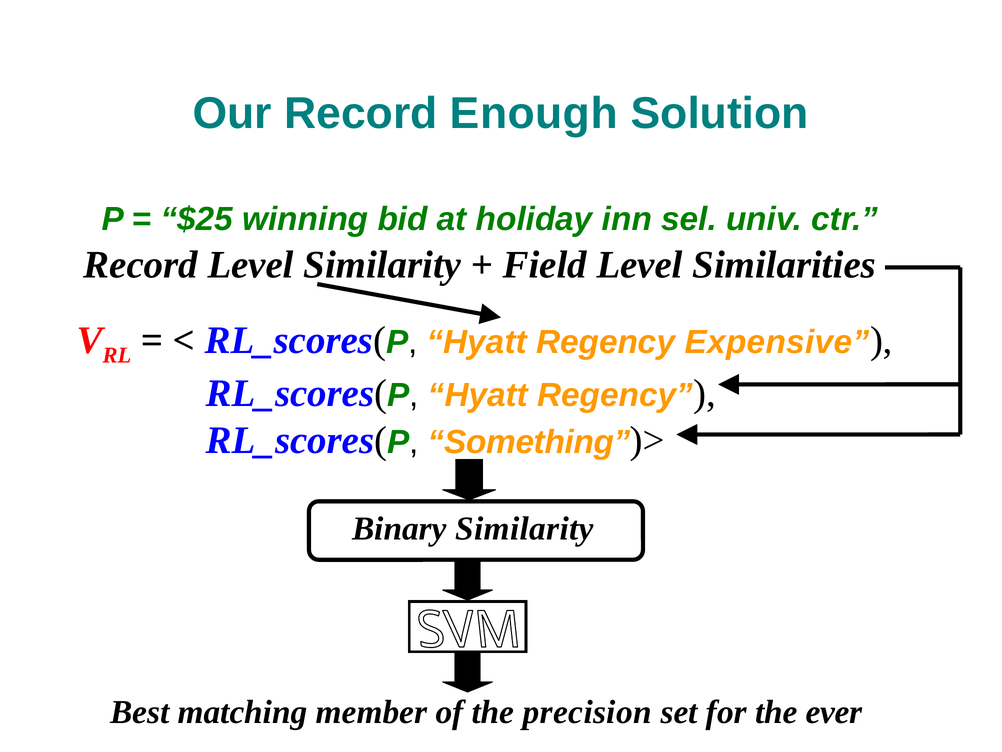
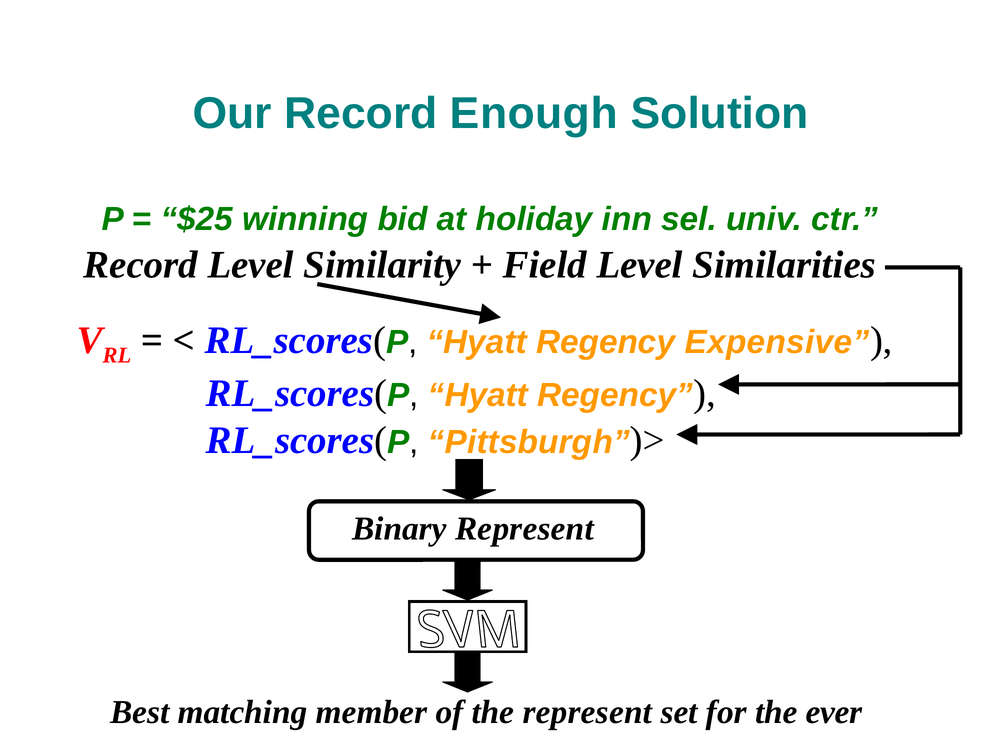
Something: Something -> Pittsburgh
Binary Similarity: Similarity -> Represent
the precision: precision -> represent
